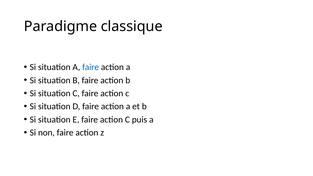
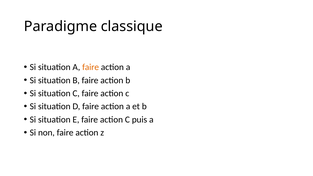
faire at (91, 67) colour: blue -> orange
